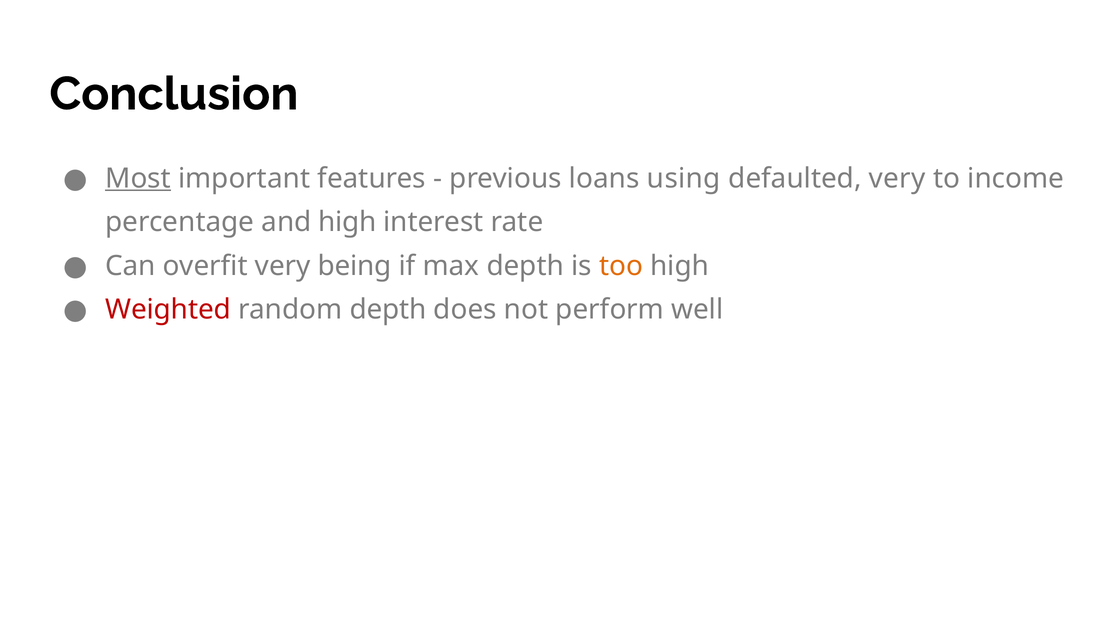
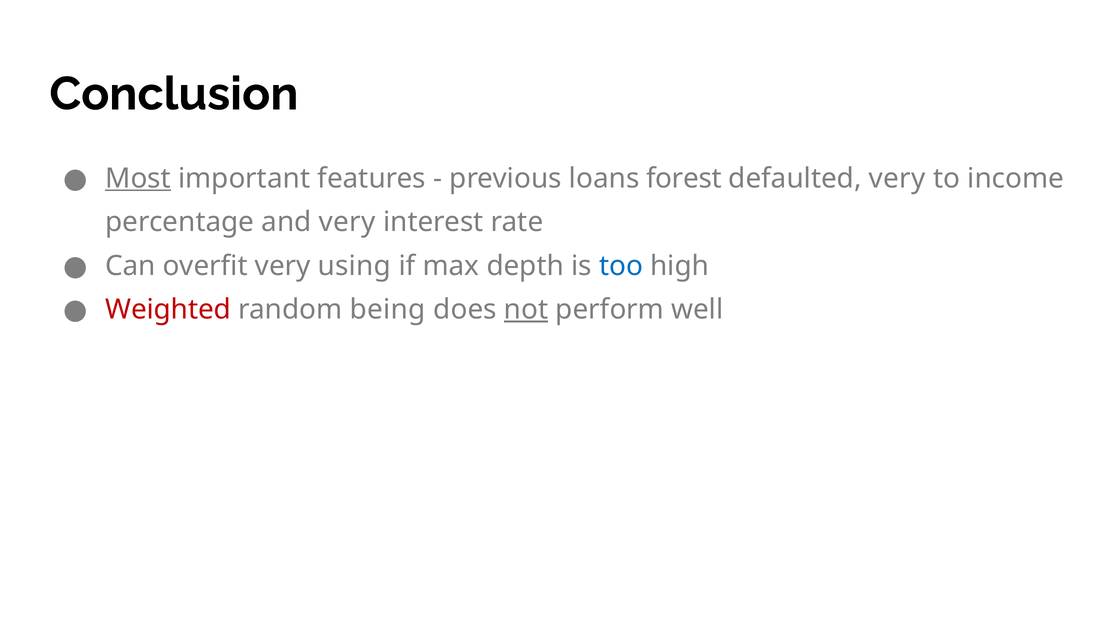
using: using -> forest
and high: high -> very
being: being -> using
too colour: orange -> blue
random depth: depth -> being
not underline: none -> present
